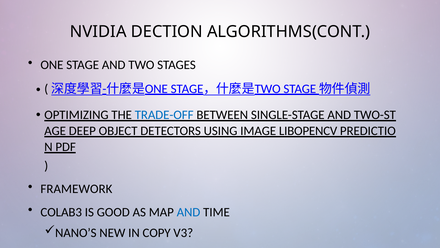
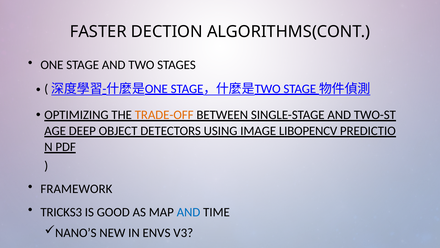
NVIDIA: NVIDIA -> FASTER
TRADE-OFF colour: blue -> orange
COLAB3: COLAB3 -> TRICKS3
COPY: COPY -> ENVS
